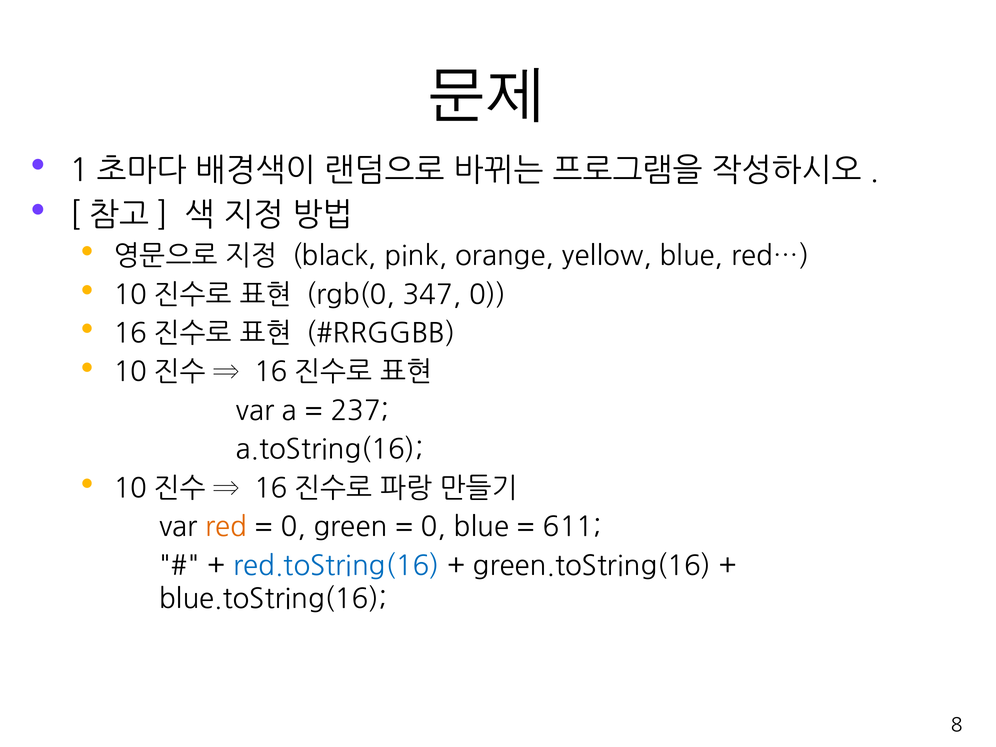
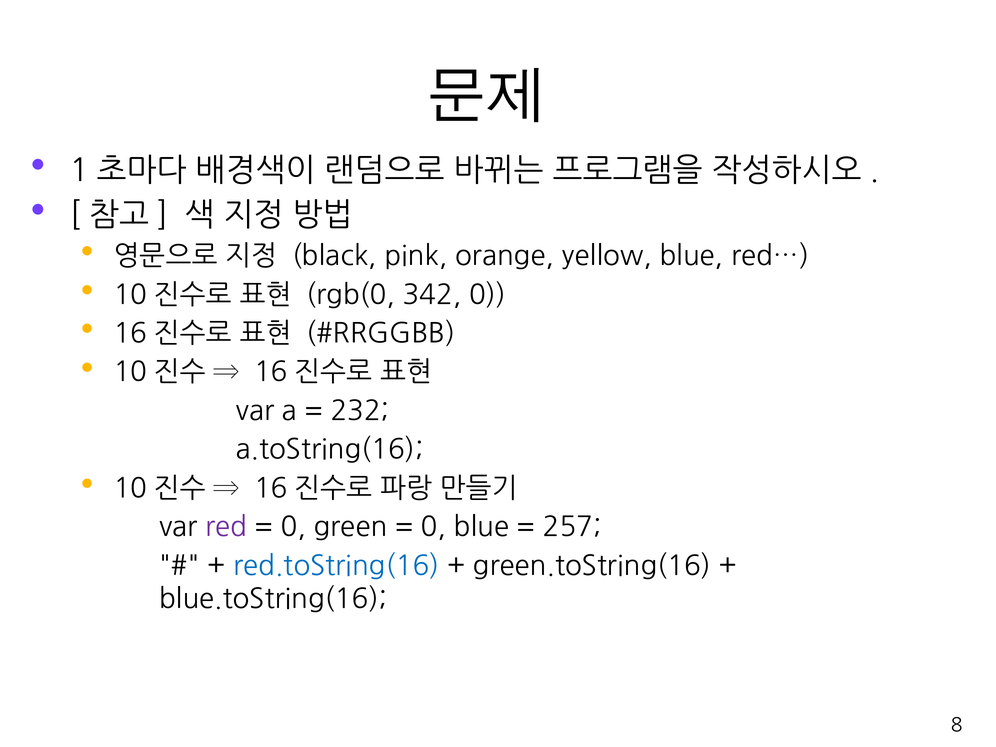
347: 347 -> 342
237: 237 -> 232
red colour: orange -> purple
611: 611 -> 257
